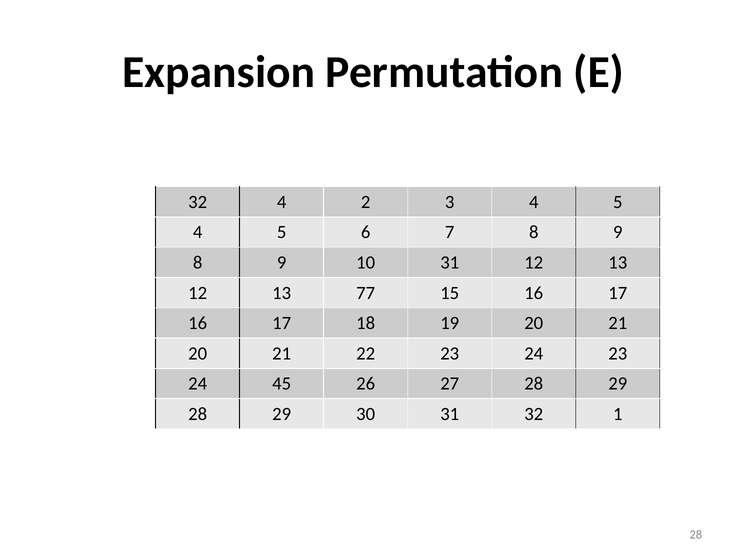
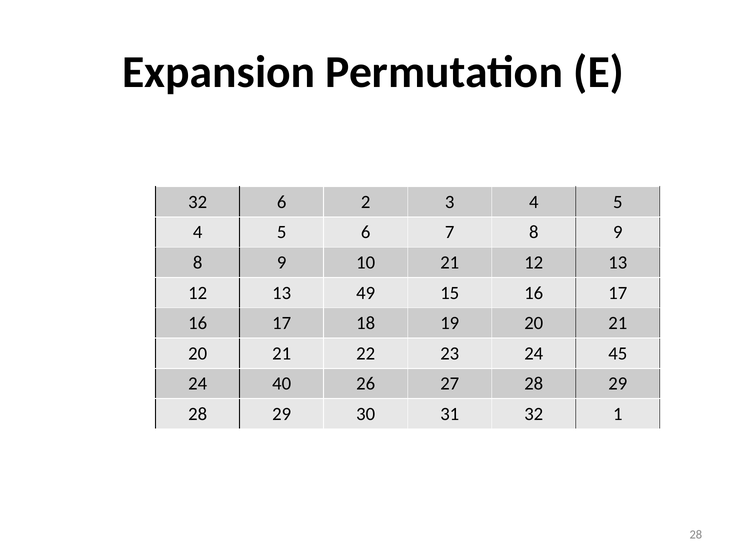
32 4: 4 -> 6
10 31: 31 -> 21
77: 77 -> 49
24 23: 23 -> 45
45: 45 -> 40
